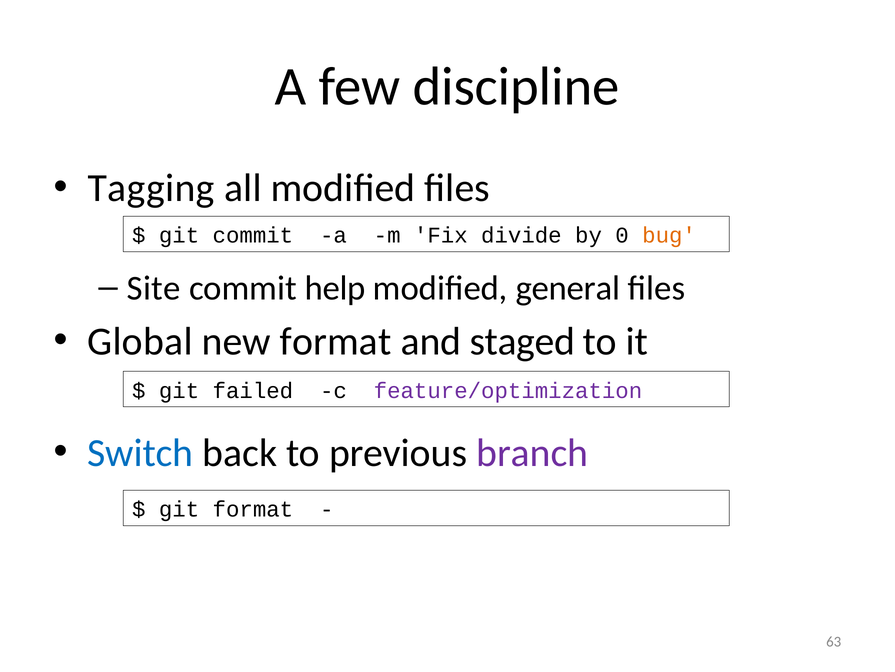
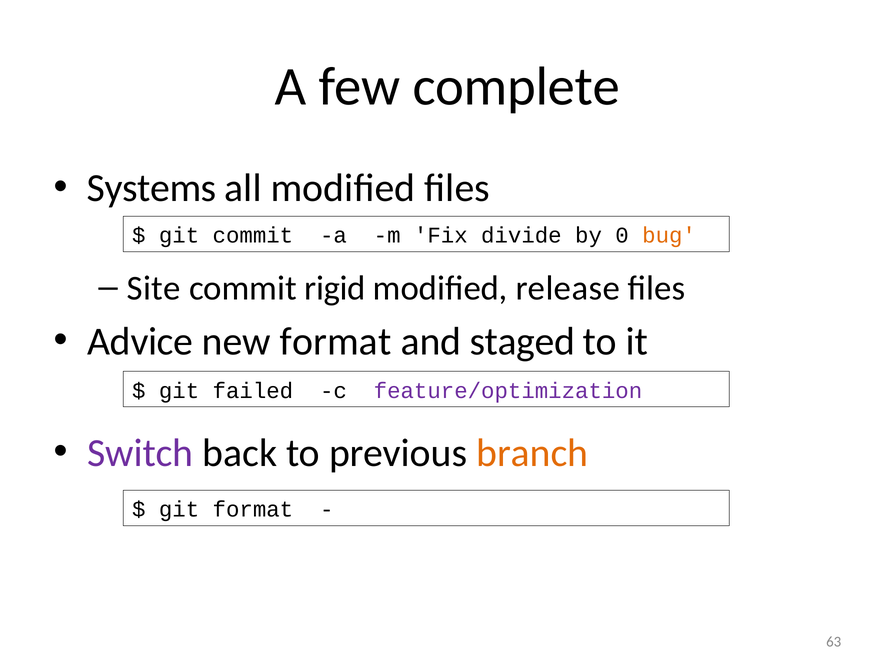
discipline: discipline -> complete
Tagging: Tagging -> Systems
help: help -> rigid
general: general -> release
Global: Global -> Advice
Switch colour: blue -> purple
branch colour: purple -> orange
